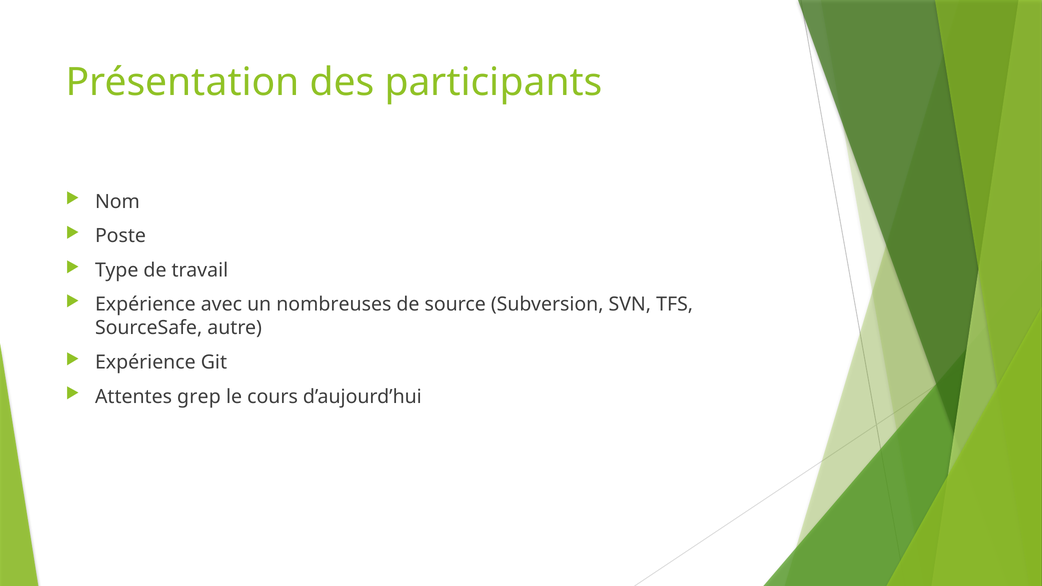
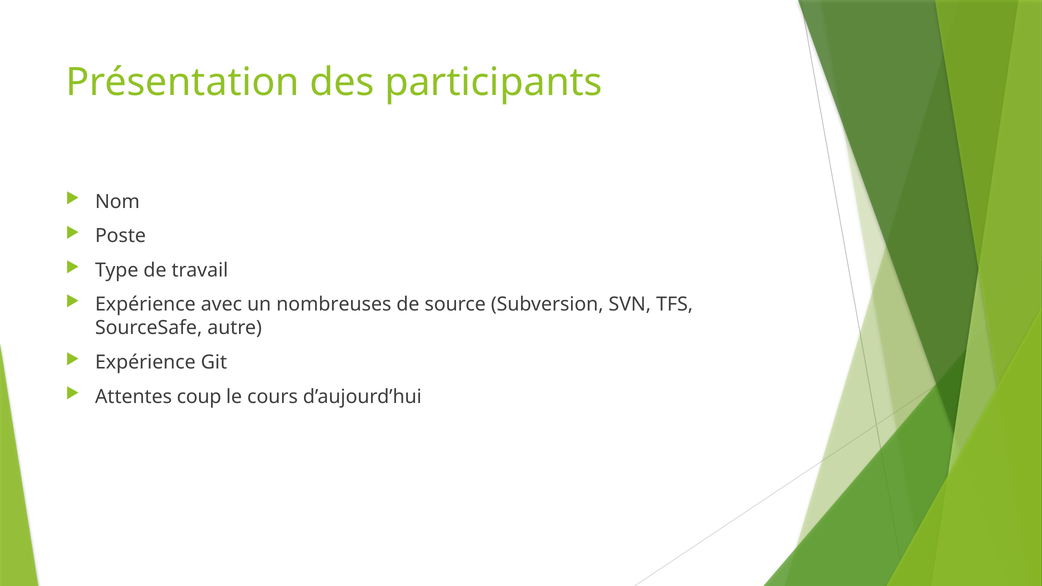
grep: grep -> coup
